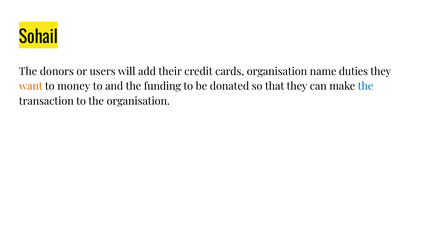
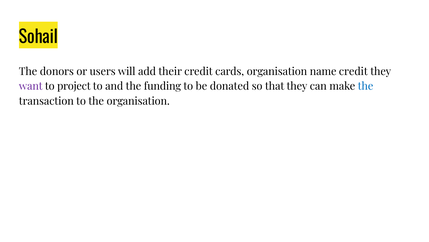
name duties: duties -> credit
want colour: orange -> purple
money: money -> project
